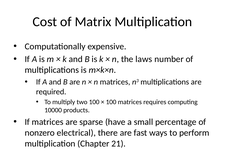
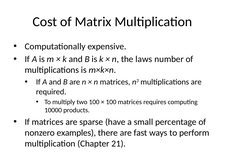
electrical: electrical -> examples
